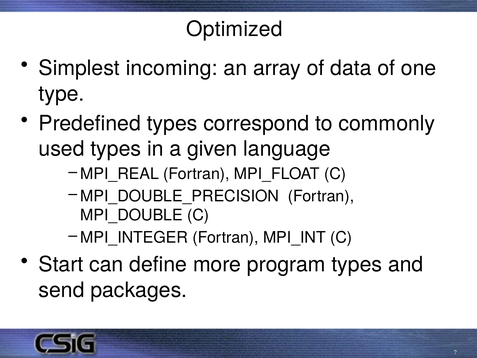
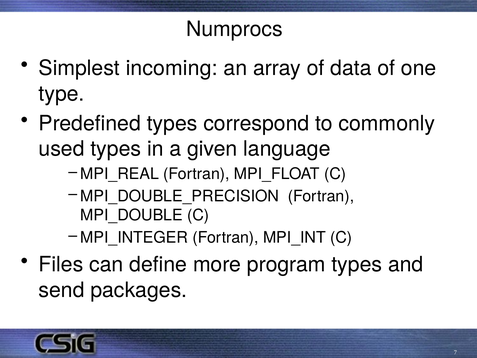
Optimized: Optimized -> Numprocs
Start: Start -> Files
